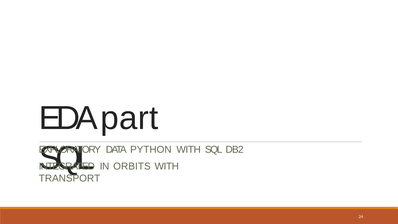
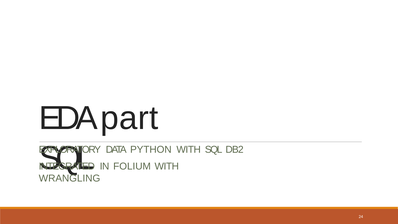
ORBITS: ORBITS -> FOLIUM
TRANSPORT: TRANSPORT -> WRANGLING
